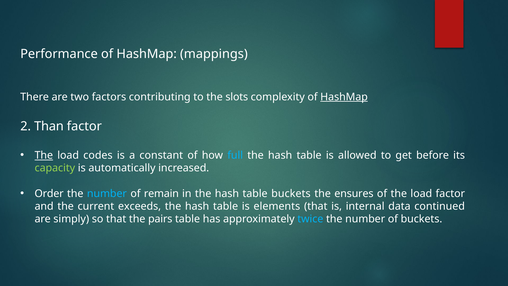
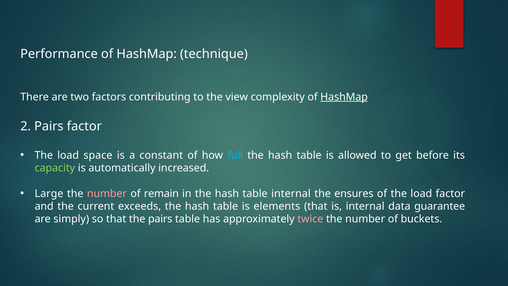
mappings: mappings -> technique
slots: slots -> view
2 Than: Than -> Pairs
The at (44, 155) underline: present -> none
codes: codes -> space
Order: Order -> Large
number at (107, 193) colour: light blue -> pink
table buckets: buckets -> internal
continued: continued -> guarantee
twice colour: light blue -> pink
